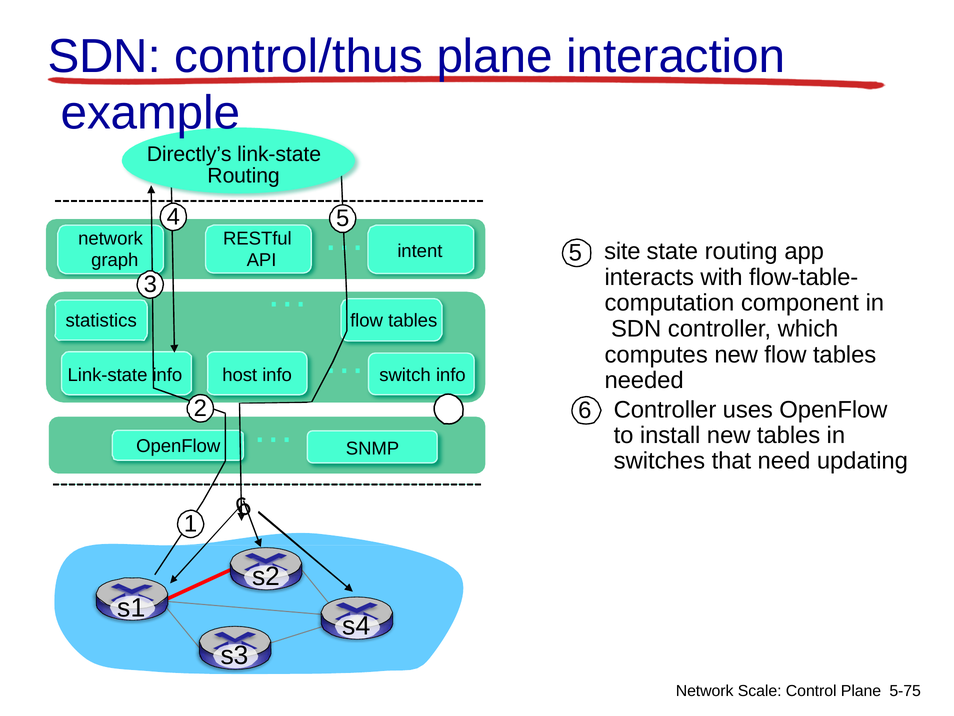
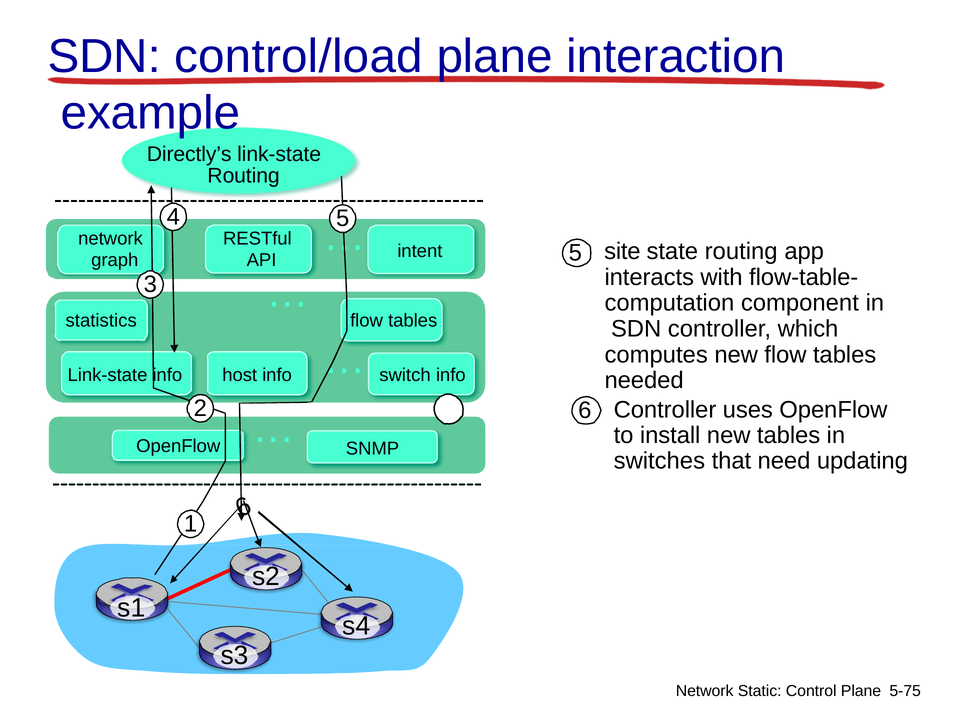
control/thus: control/thus -> control/load
Scale: Scale -> Static
